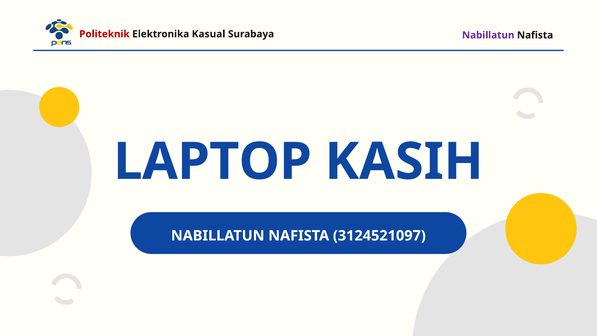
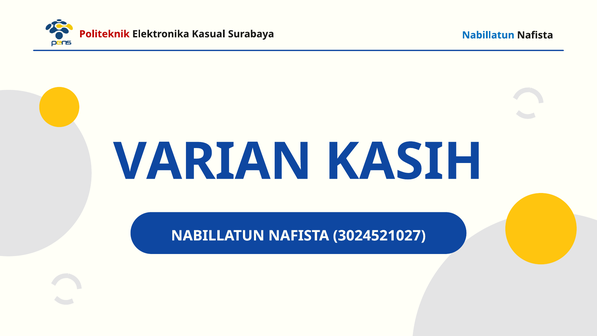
Nabillatun at (488, 35) colour: purple -> blue
LAPTOP: LAPTOP -> VARIAN
3124521097: 3124521097 -> 3024521027
